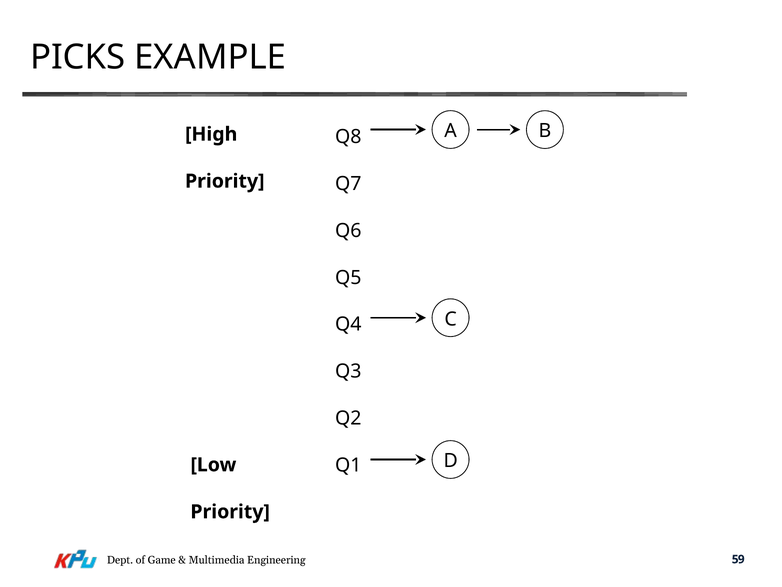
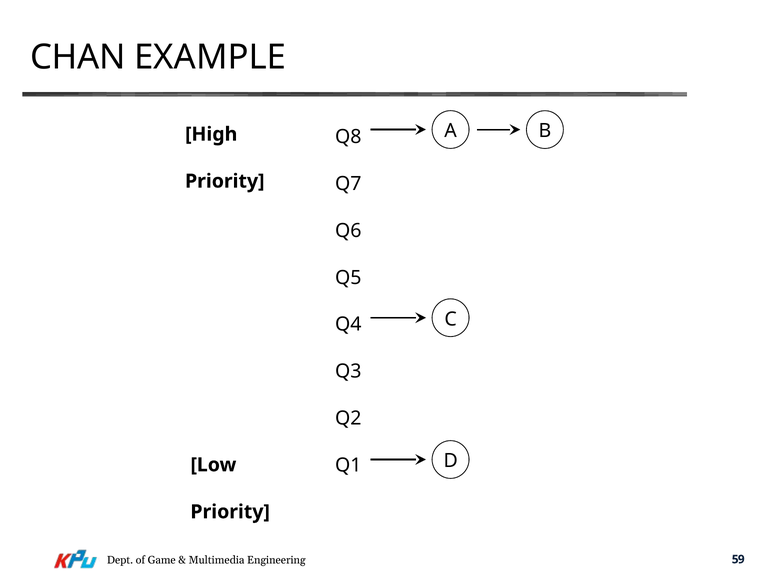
PICKS: PICKS -> CHAN
